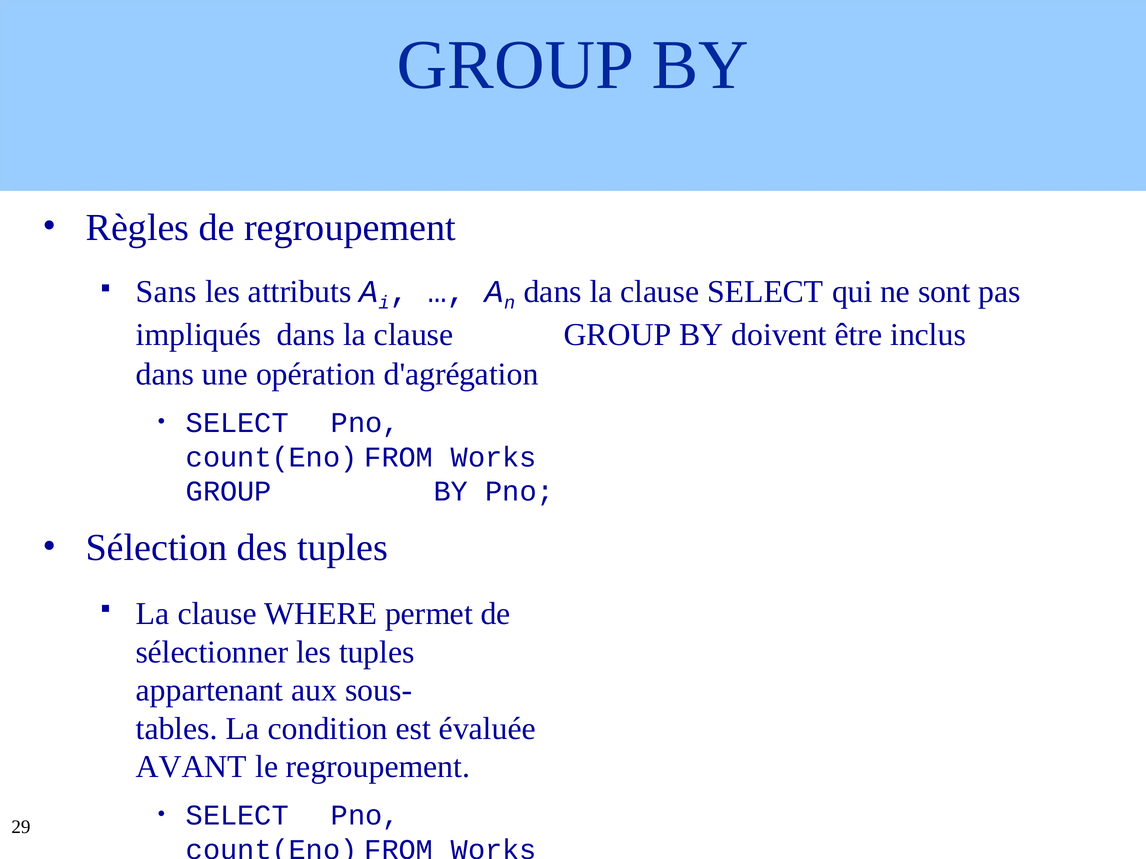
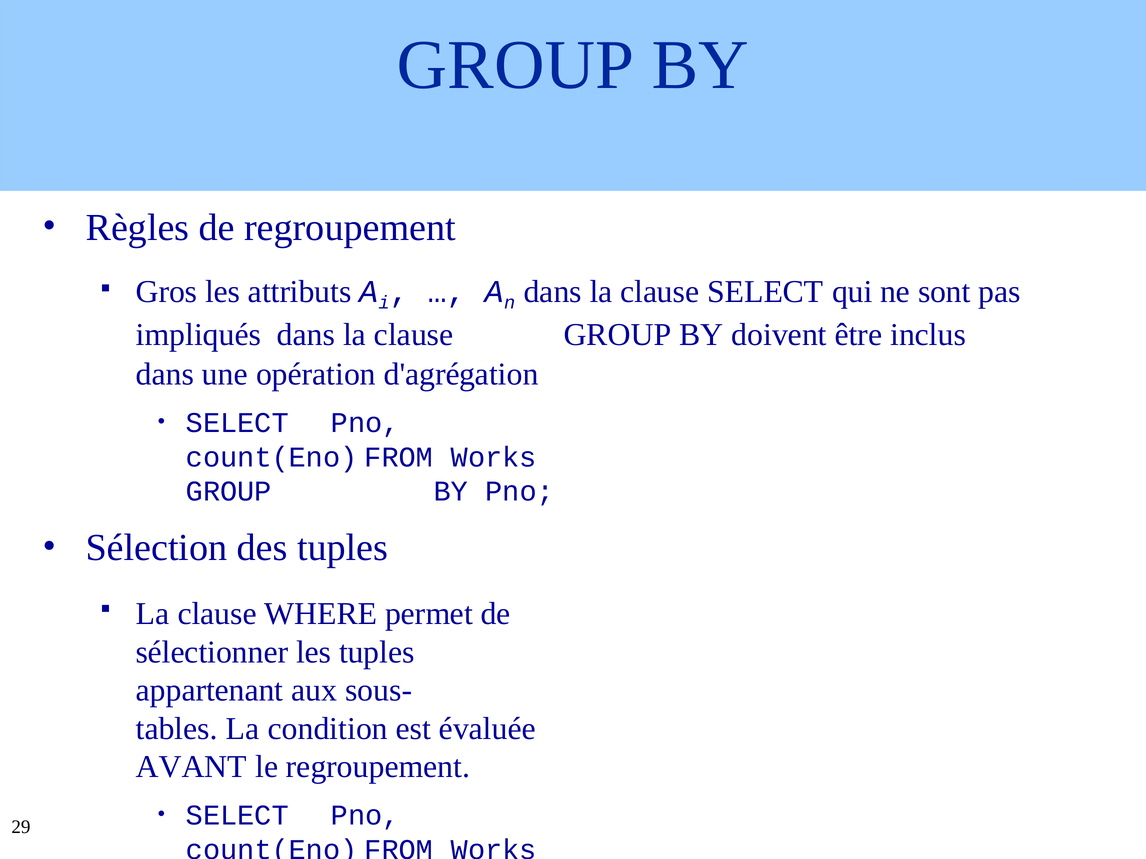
Sans: Sans -> Gros
